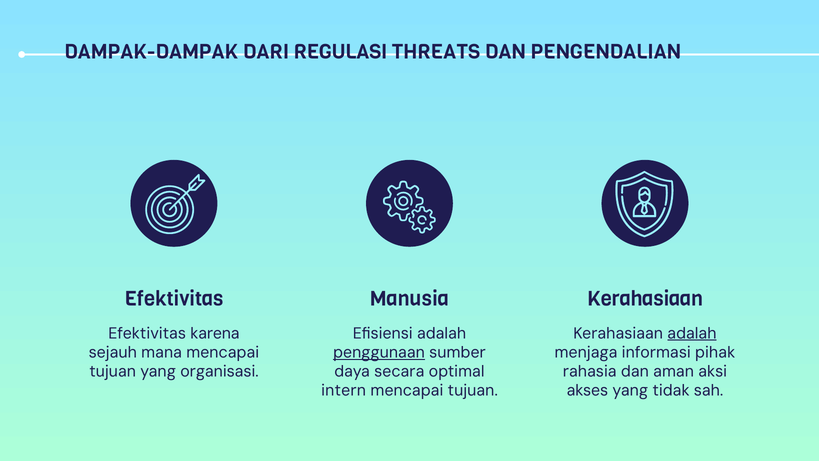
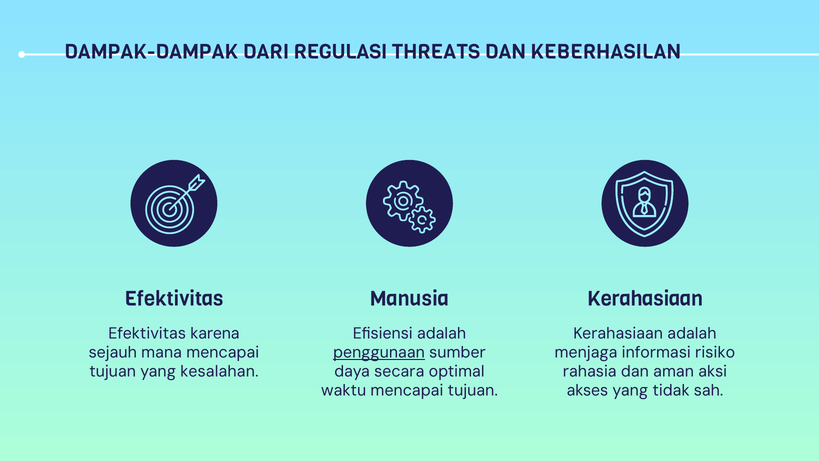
PENGENDALIAN: PENGENDALIAN -> KEBERHASILAN
adalah at (692, 333) underline: present -> none
pihak: pihak -> risiko
organisasi: organisasi -> kesalahan
intern: intern -> waktu
